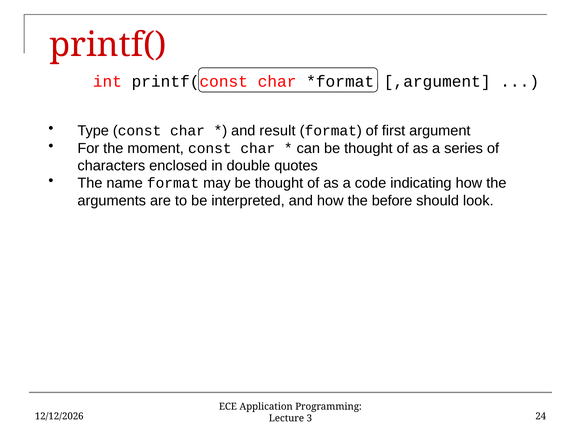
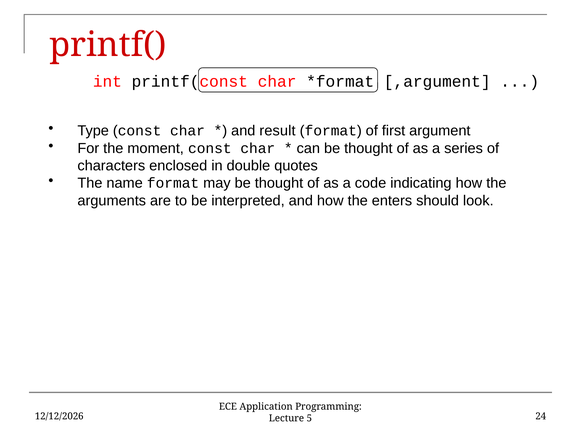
before: before -> enters
3: 3 -> 5
